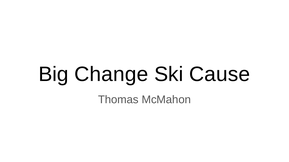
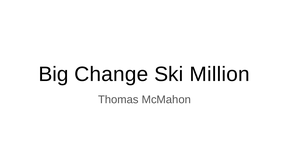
Cause: Cause -> Million
